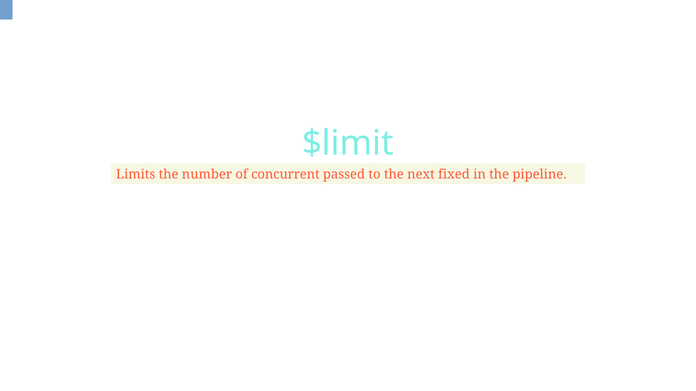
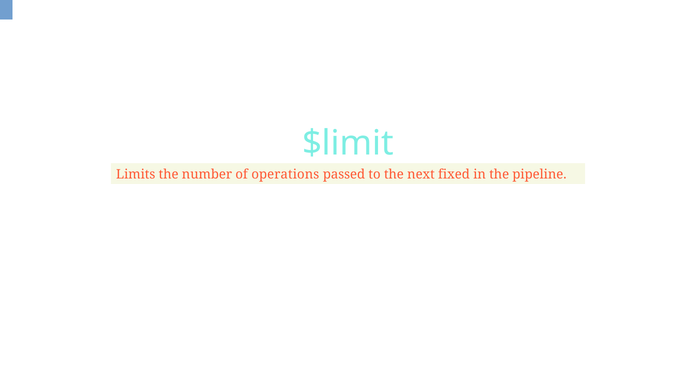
concurrent: concurrent -> operations
